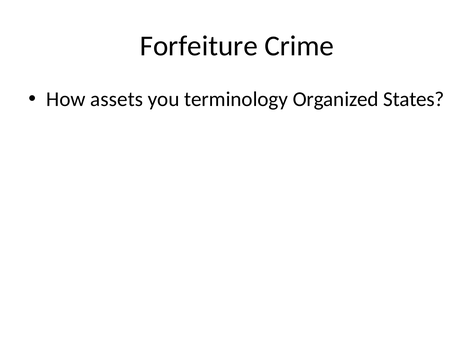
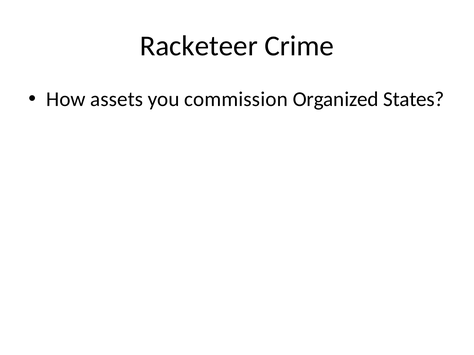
Forfeiture: Forfeiture -> Racketeer
terminology: terminology -> commission
